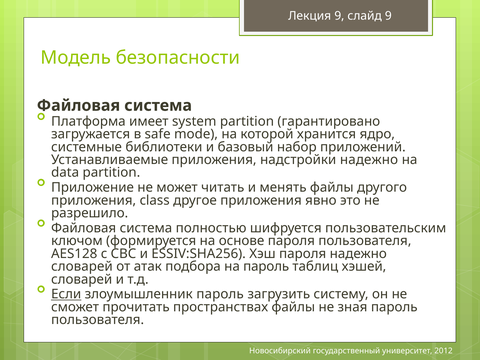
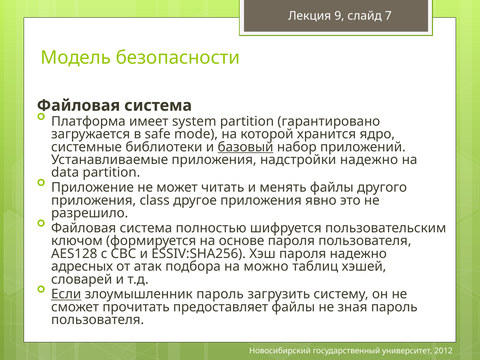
слайд 9: 9 -> 7
базовый underline: none -> present
словарей at (82, 266): словарей -> адресных
на пароль: пароль -> можно
пространствах: пространствах -> предоставляет
